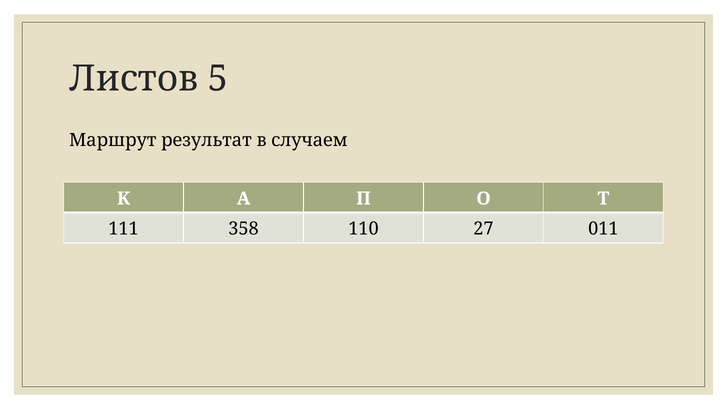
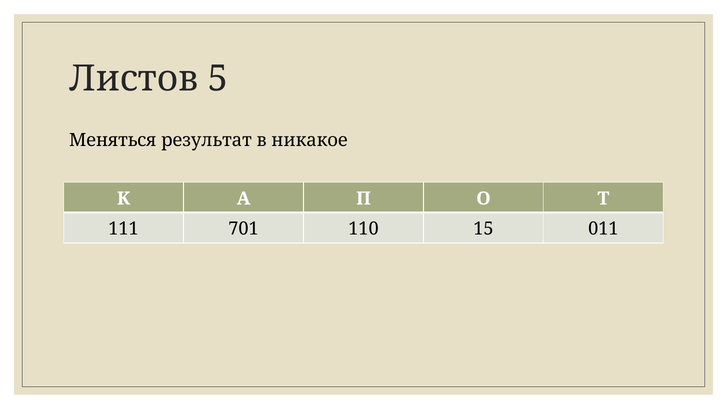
Маршрут: Маршрут -> Меняться
случаем: случаем -> никакое
358: 358 -> 701
27: 27 -> 15
